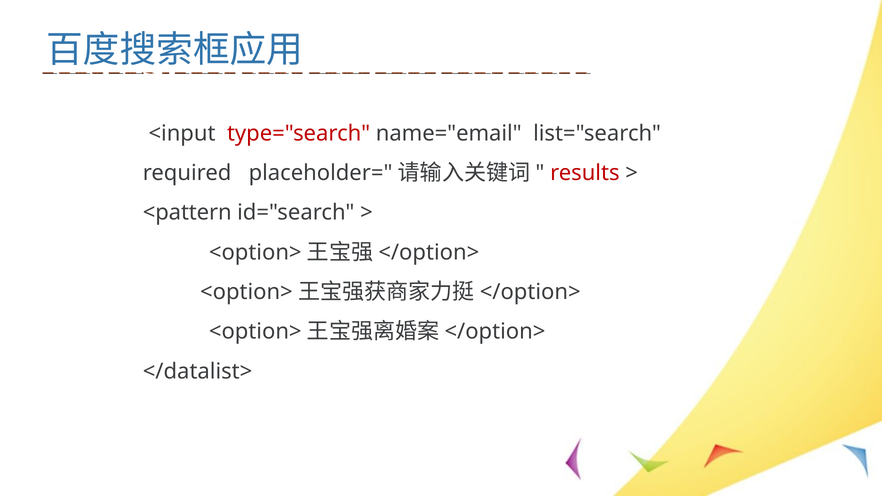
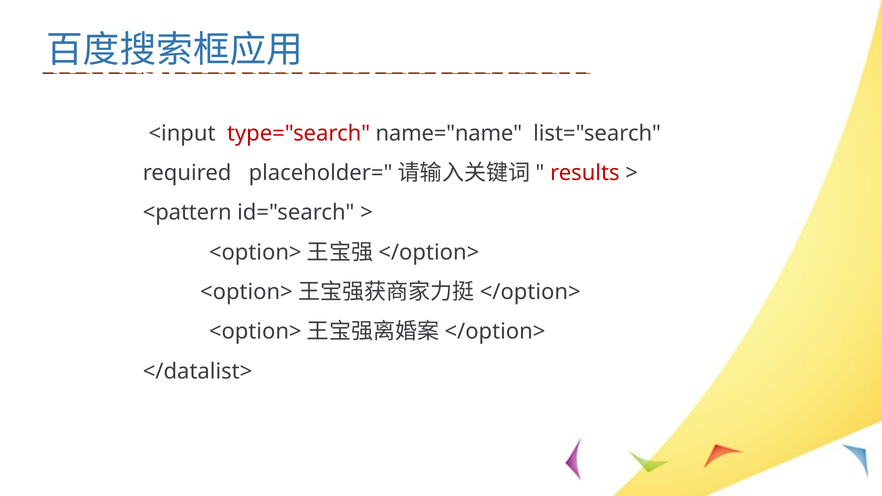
name="email: name="email -> name="name
